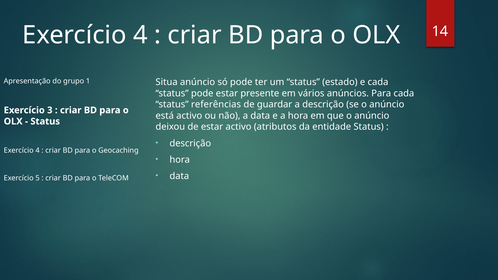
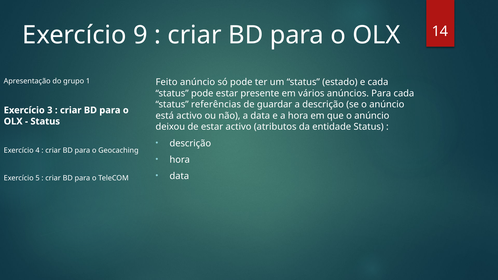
4 at (140, 35): 4 -> 9
Situa: Situa -> Feito
